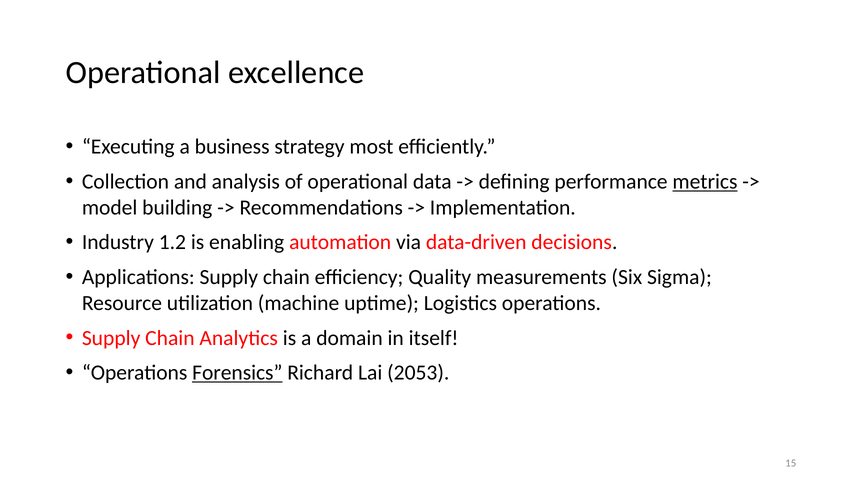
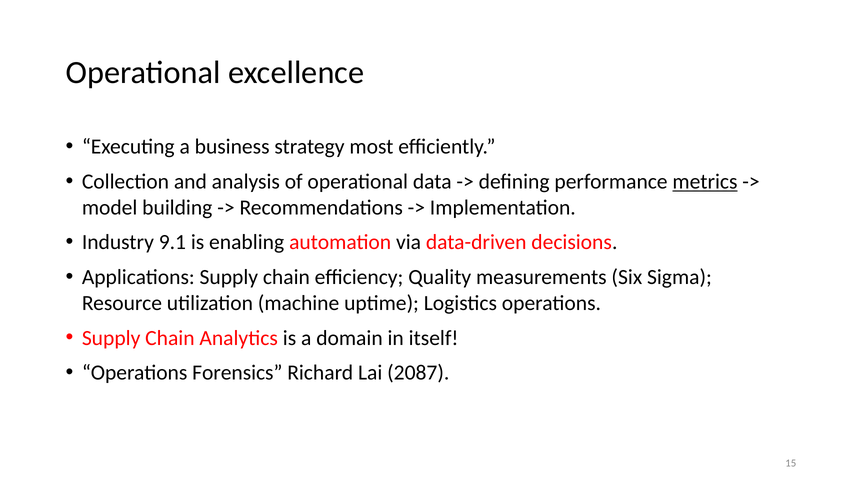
1.2: 1.2 -> 9.1
Forensics underline: present -> none
2053: 2053 -> 2087
